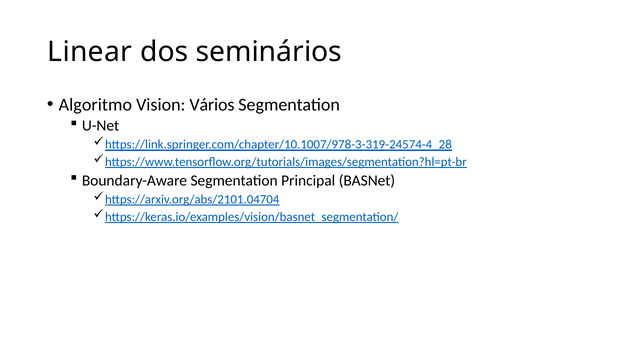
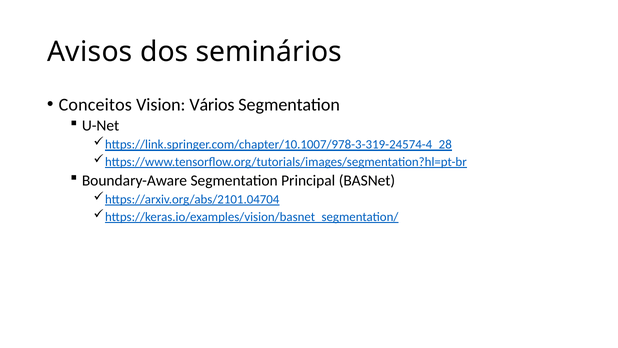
Linear: Linear -> Avisos
Algoritmo: Algoritmo -> Conceitos
